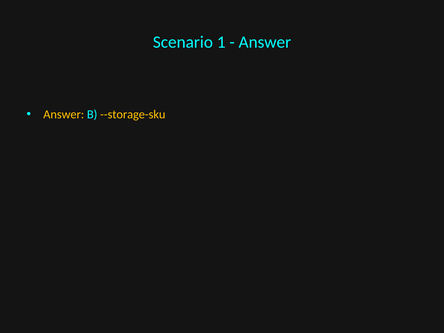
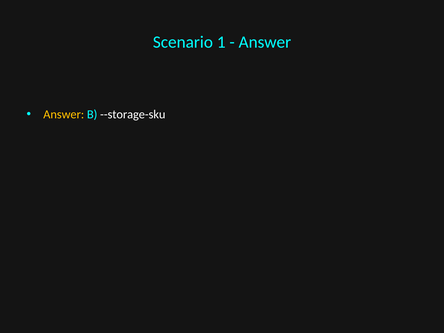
--storage-sku colour: yellow -> white
